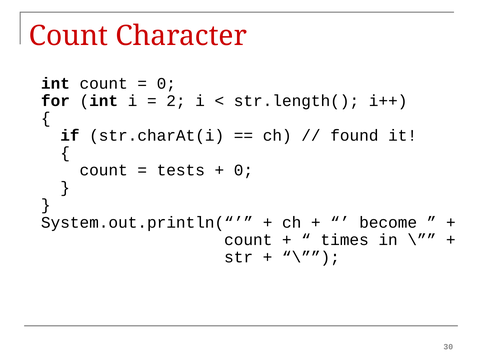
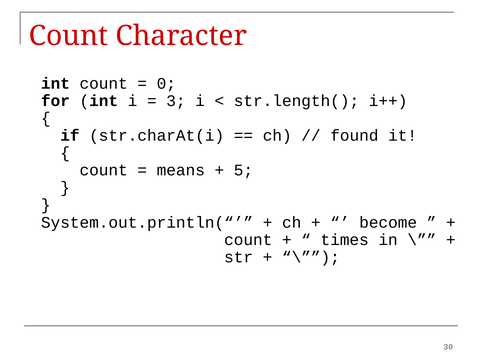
2: 2 -> 3
tests: tests -> means
0 at (243, 170): 0 -> 5
